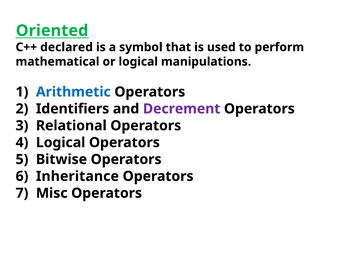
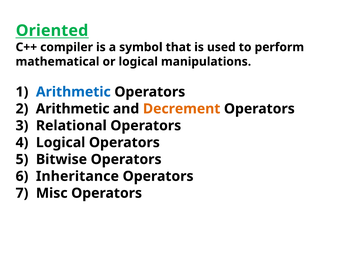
declared: declared -> compiler
Identifiers at (73, 109): Identifiers -> Arithmetic
Decrement colour: purple -> orange
